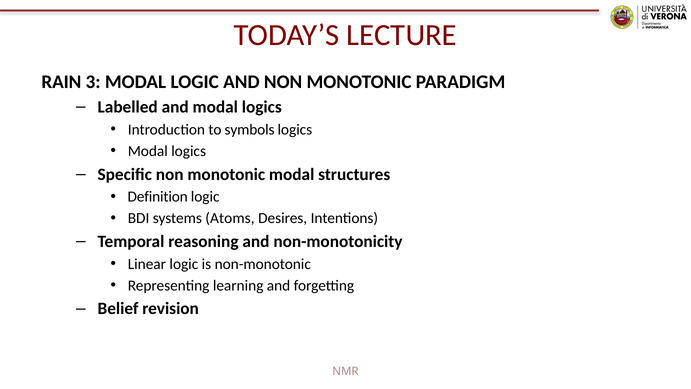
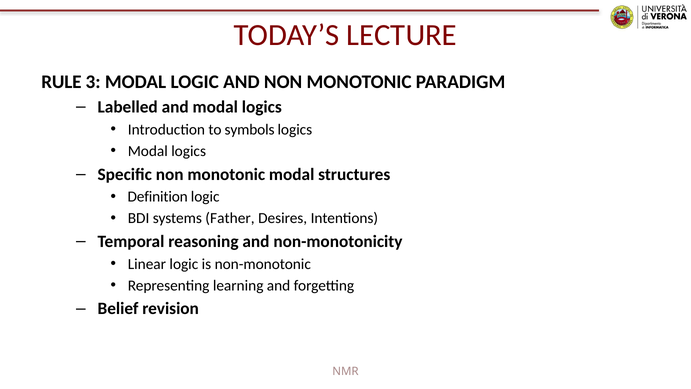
RAIN: RAIN -> RULE
Atoms: Atoms -> Father
